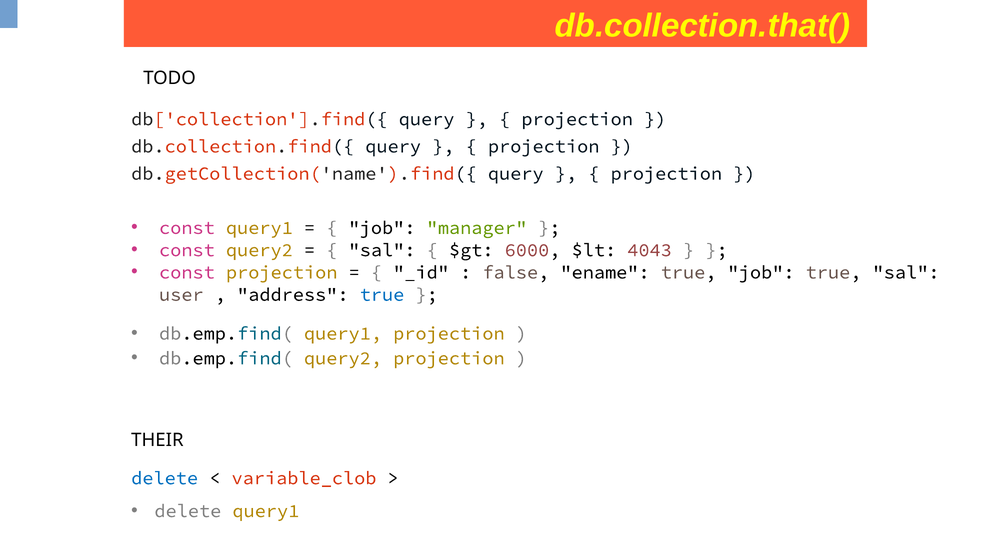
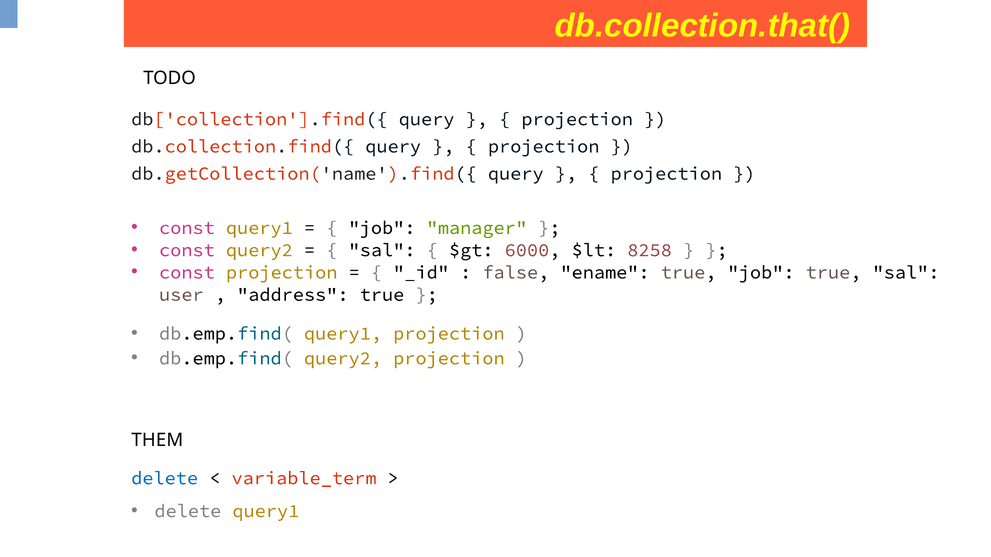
4043: 4043 -> 8258
true at (382, 295) colour: blue -> black
THEIR: THEIR -> THEM
variable_clob: variable_clob -> variable_term
